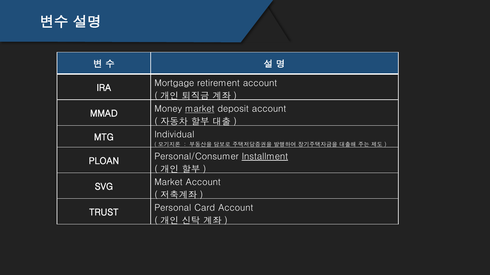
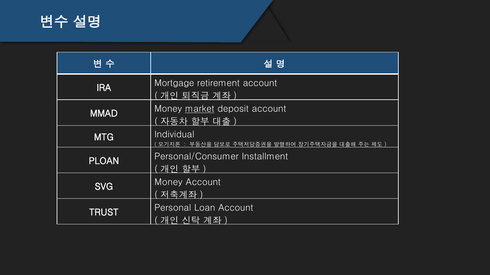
Installment underline: present -> none
SVG Market: Market -> Money
Card: Card -> Loan
